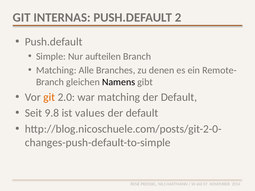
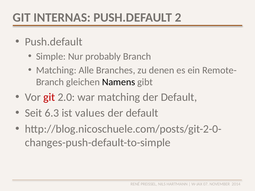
aufteilen: aufteilen -> probably
git at (49, 97) colour: orange -> red
9.8: 9.8 -> 6.3
